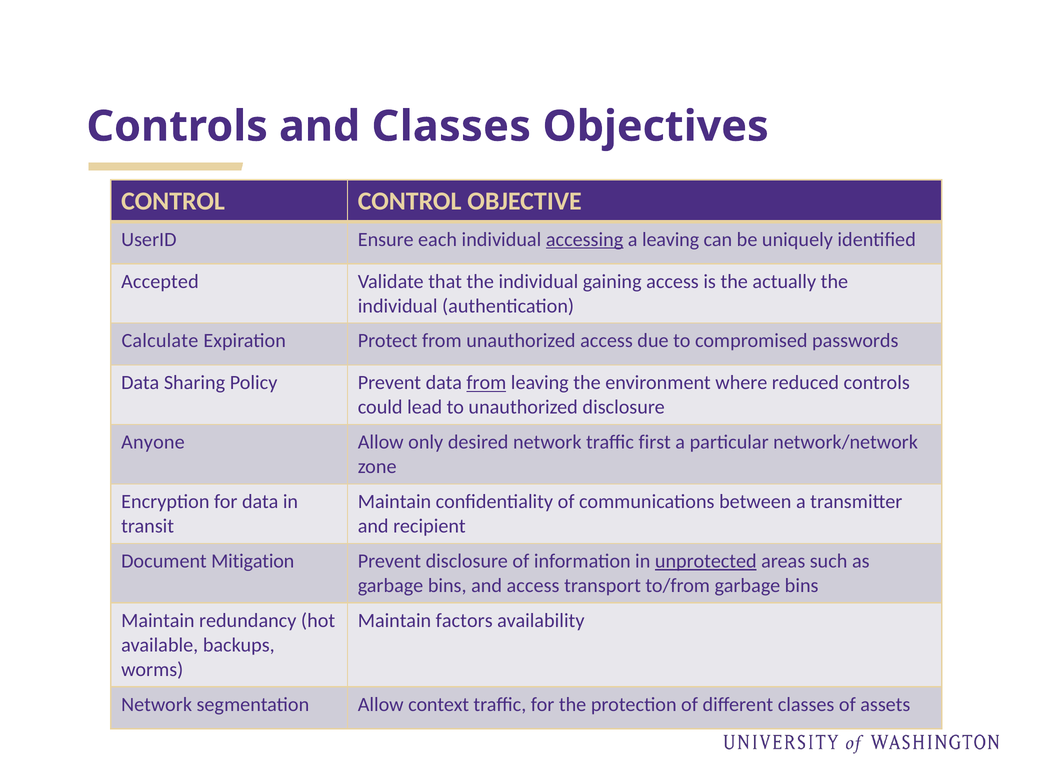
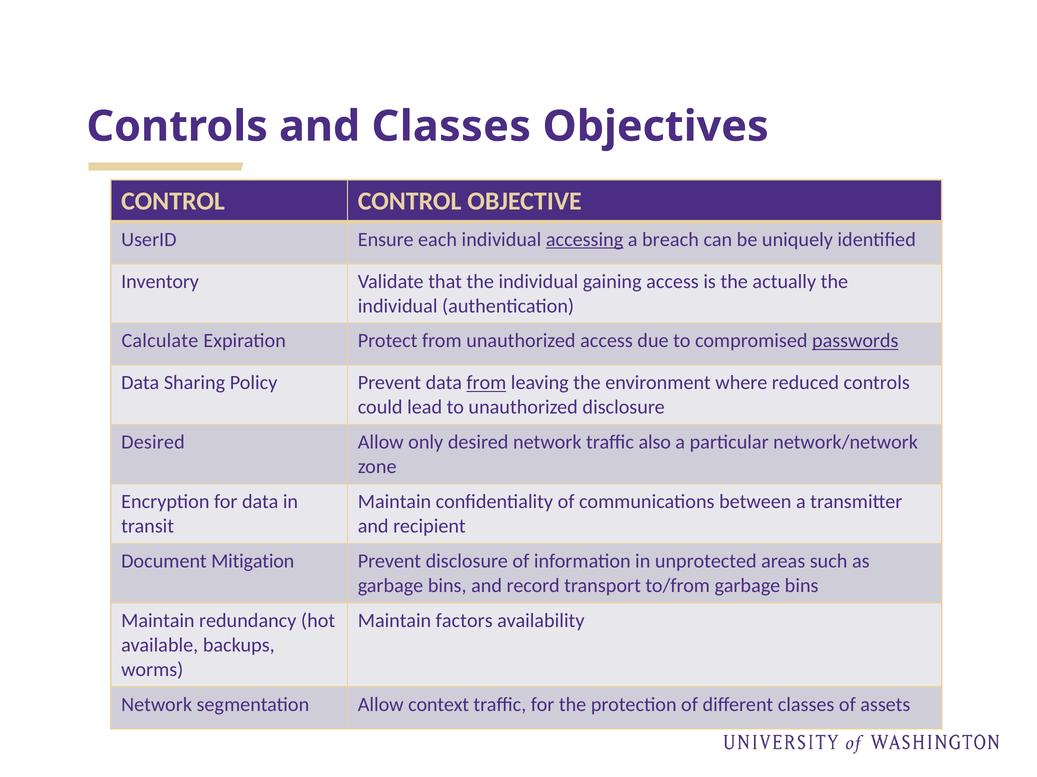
a leaving: leaving -> breach
Accepted: Accepted -> Inventory
passwords underline: none -> present
Anyone at (153, 443): Anyone -> Desired
first: first -> also
unprotected underline: present -> none
and access: access -> record
